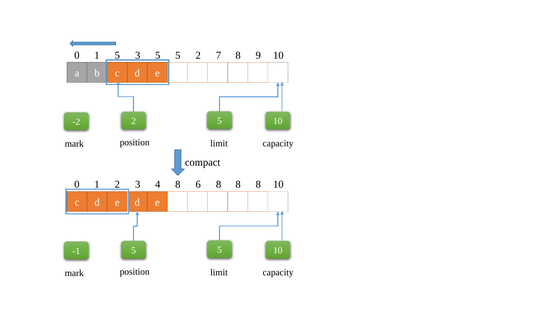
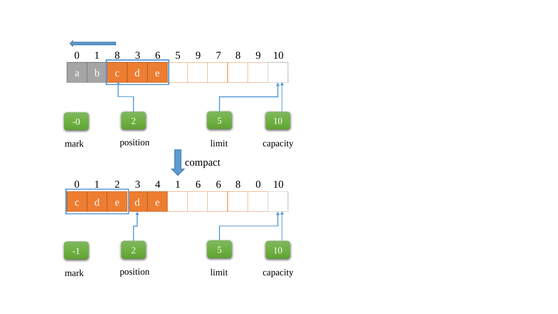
1 5: 5 -> 8
3 5: 5 -> 6
5 2: 2 -> 9
-2: -2 -> -0
4 8: 8 -> 1
6 8: 8 -> 6
8 at (258, 184): 8 -> 0
-1 5: 5 -> 2
